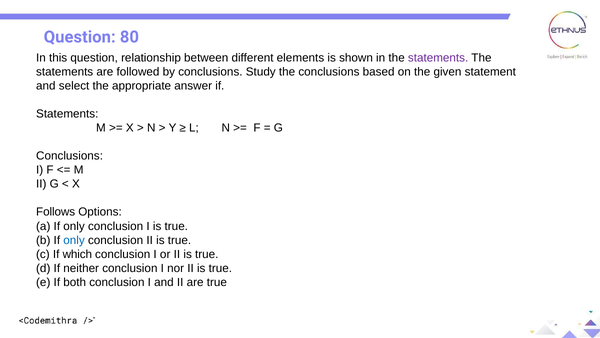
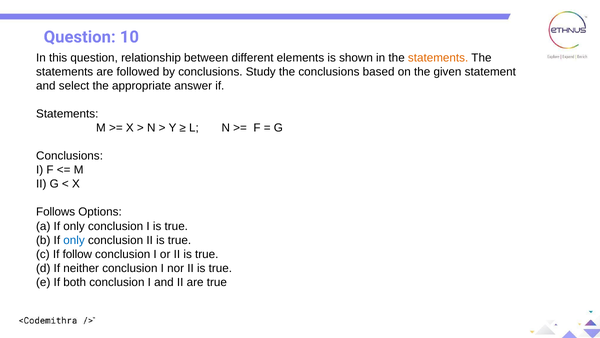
80: 80 -> 10
statements at (438, 58) colour: purple -> orange
which: which -> follow
